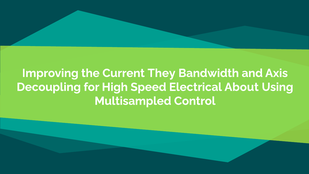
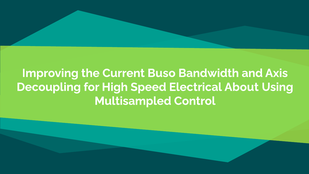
They: They -> Buso
